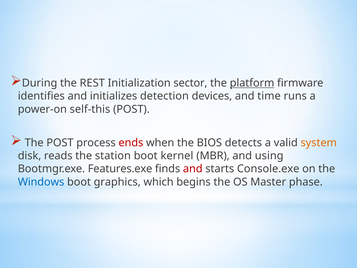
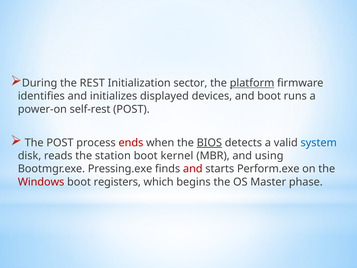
detection: detection -> displayed
and time: time -> boot
self-this: self-this -> self-rest
BIOS underline: none -> present
system colour: orange -> blue
Features.exe: Features.exe -> Pressing.exe
Console.exe: Console.exe -> Perform.exe
Windows colour: blue -> red
graphics: graphics -> registers
